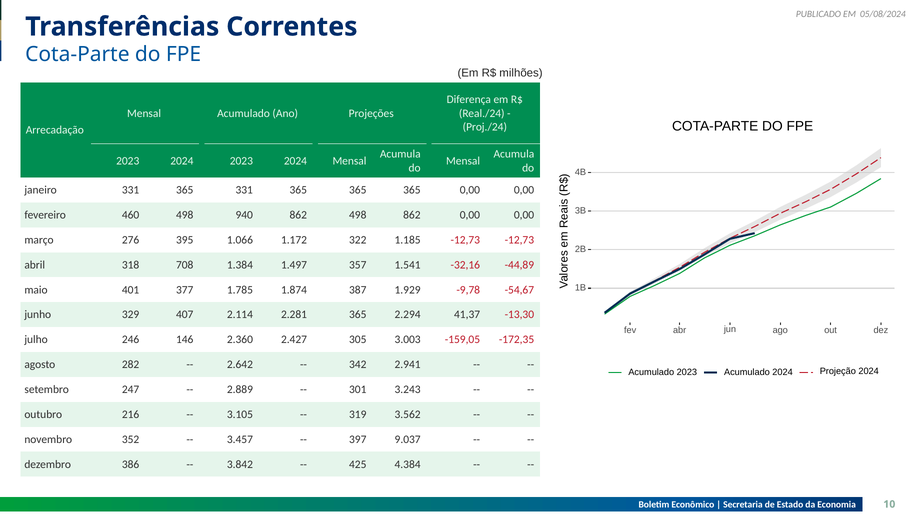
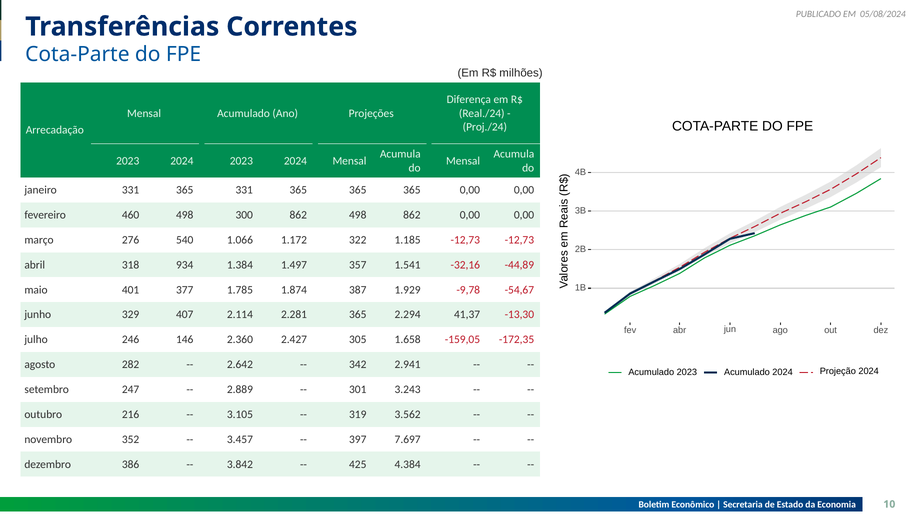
940: 940 -> 300
395: 395 -> 540
708: 708 -> 934
3.003: 3.003 -> 1.658
9.037: 9.037 -> 7.697
